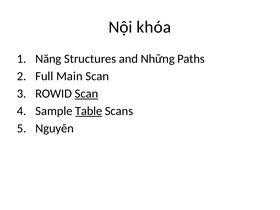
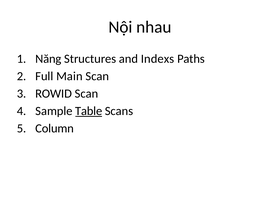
khóa: khóa -> nhau
Những: Những -> Indexs
Scan at (86, 94) underline: present -> none
Nguyên: Nguyên -> Column
